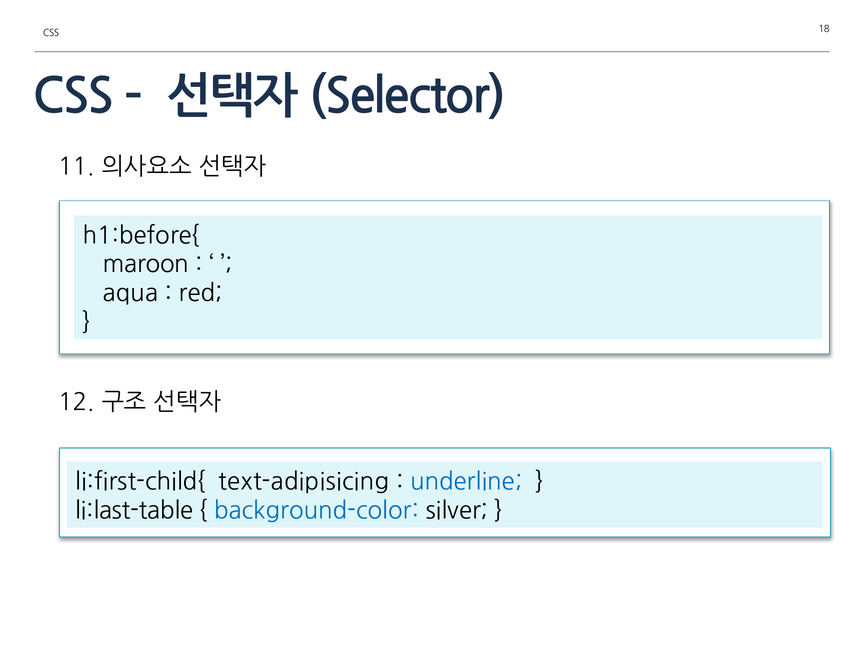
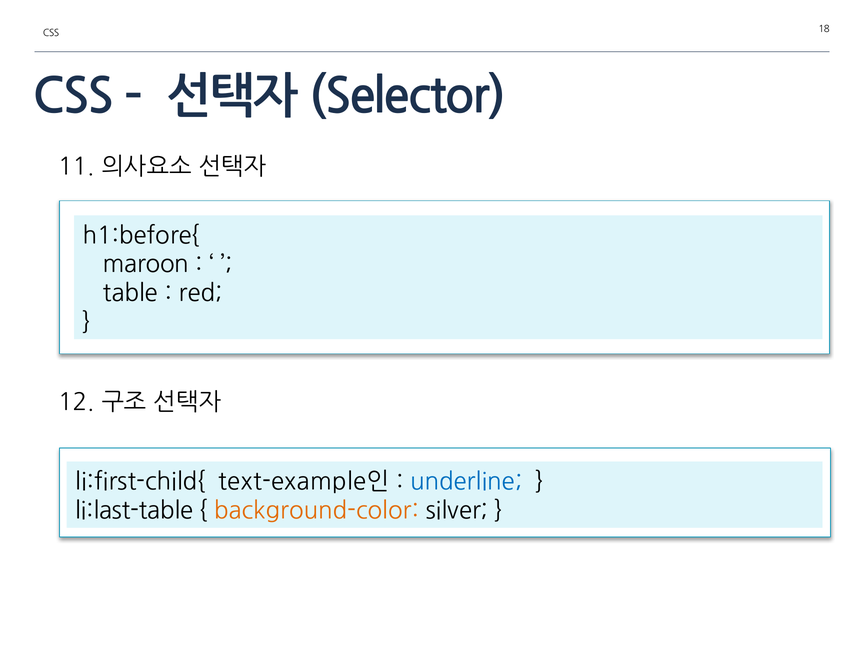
aqua: aqua -> table
text-adipisicing: text-adipisicing -> text-example인
background-color colour: blue -> orange
